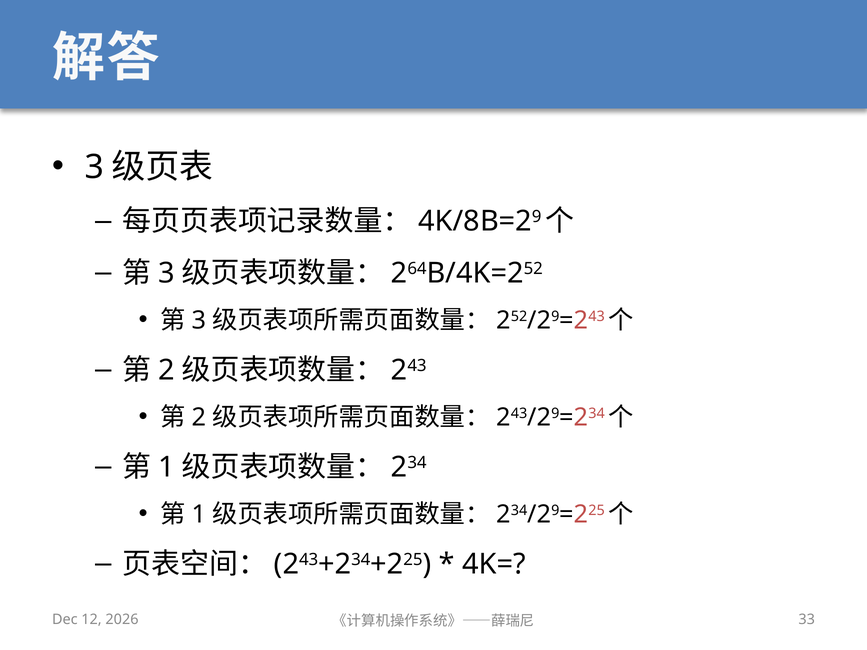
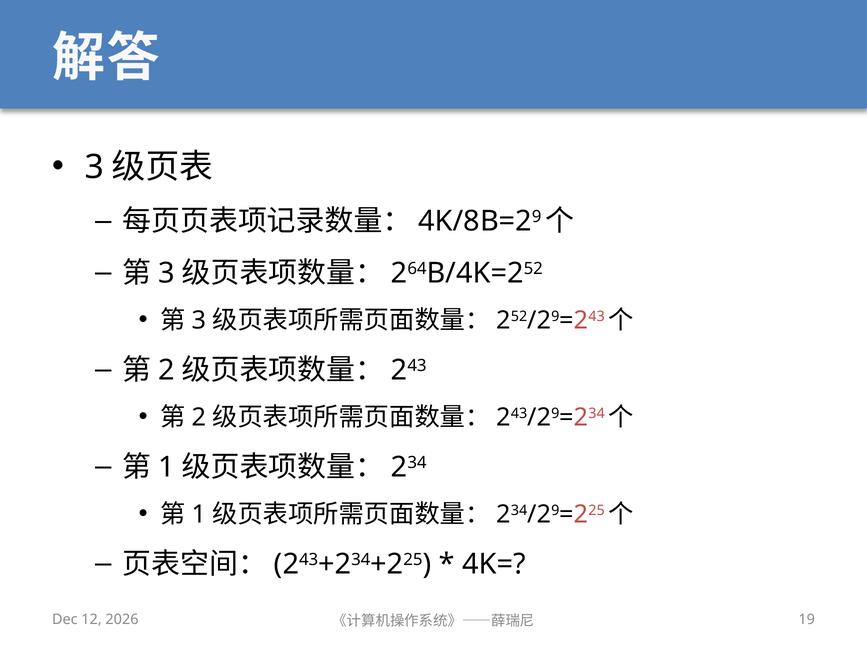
33: 33 -> 19
